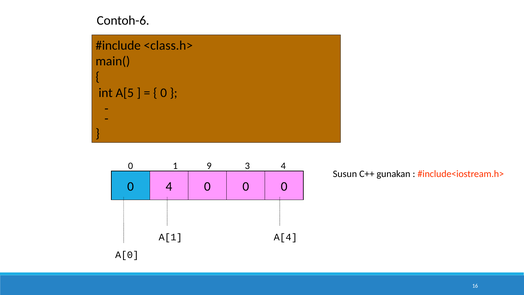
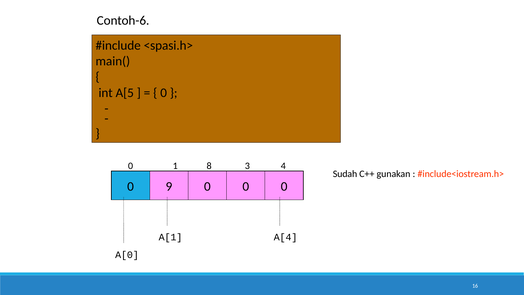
<class.h>: <class.h> -> <spasi.h>
9: 9 -> 8
Susun: Susun -> Sudah
0 4: 4 -> 9
